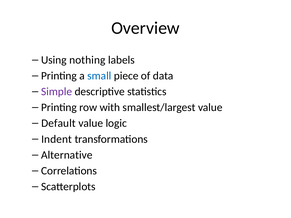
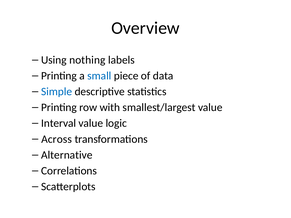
Simple colour: purple -> blue
Default: Default -> Interval
Indent: Indent -> Across
